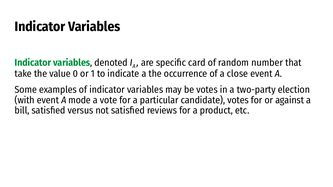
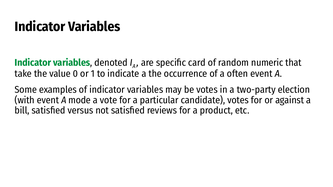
number: number -> numeric
close: close -> often
